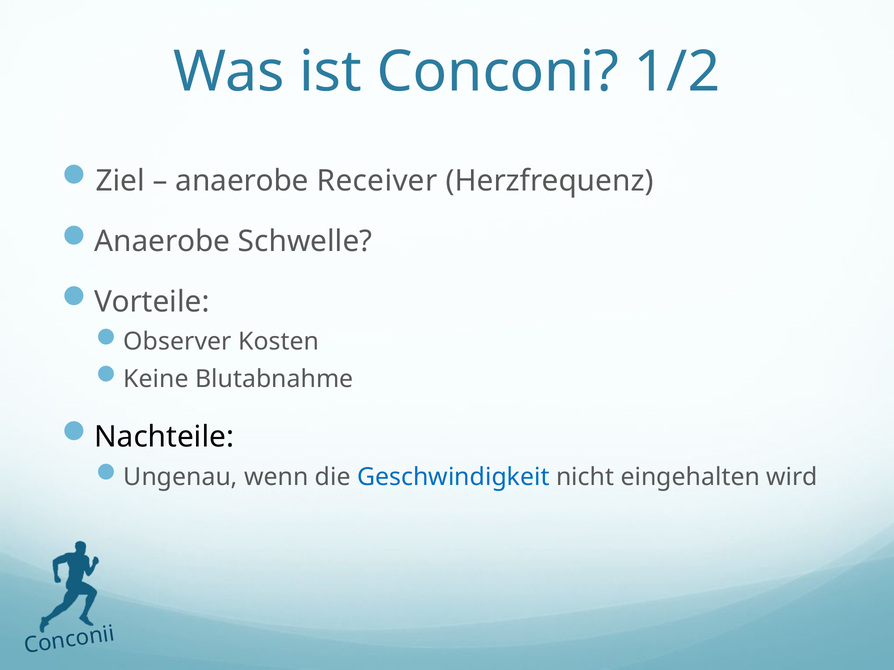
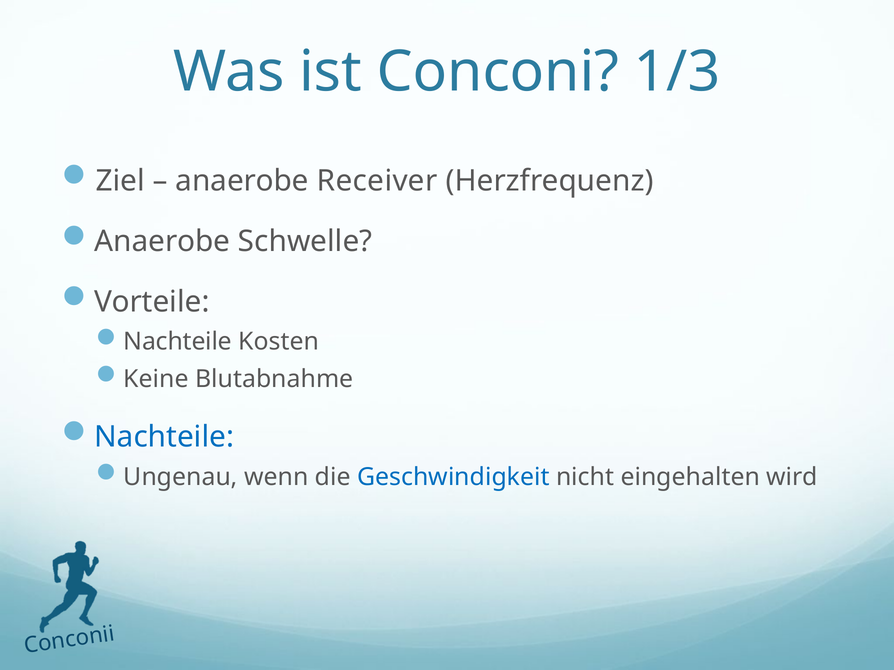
1/2: 1/2 -> 1/3
Observer at (178, 342): Observer -> Nachteile
Nachteile at (164, 437) colour: black -> blue
